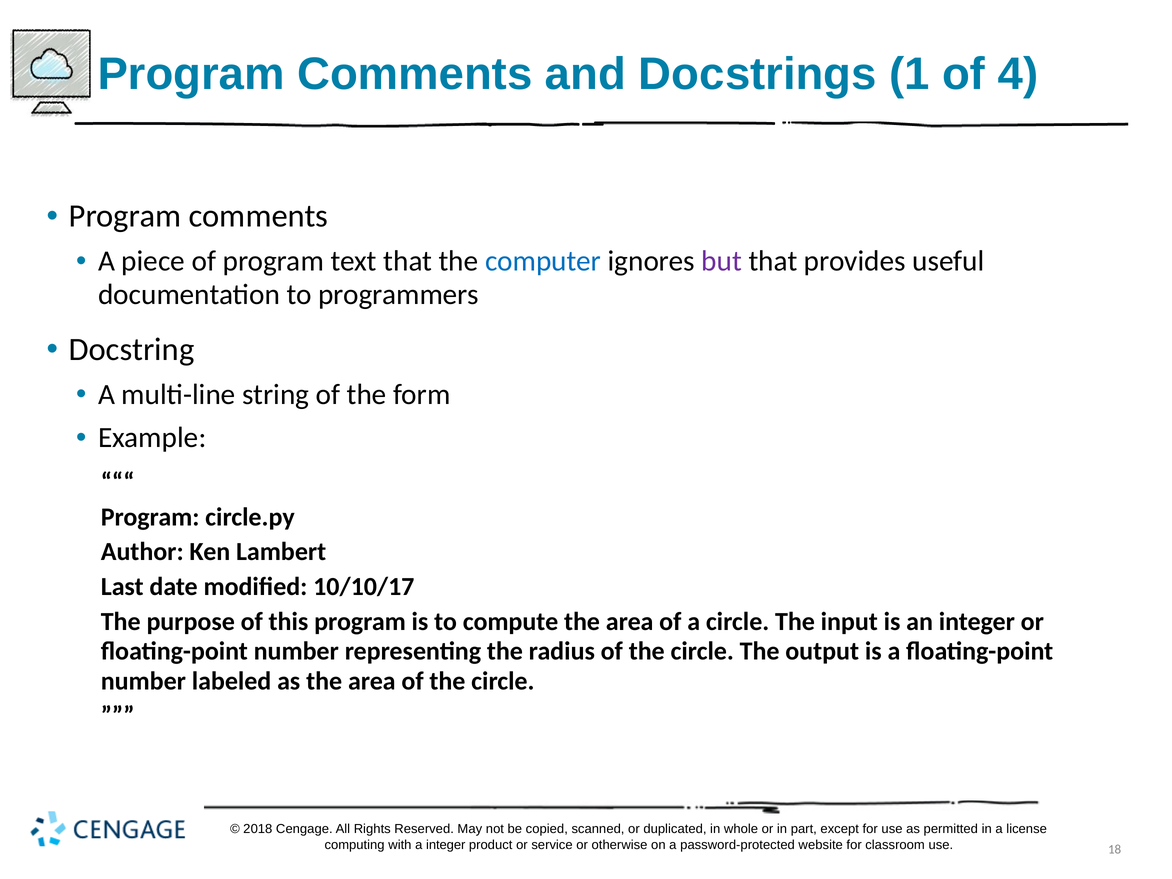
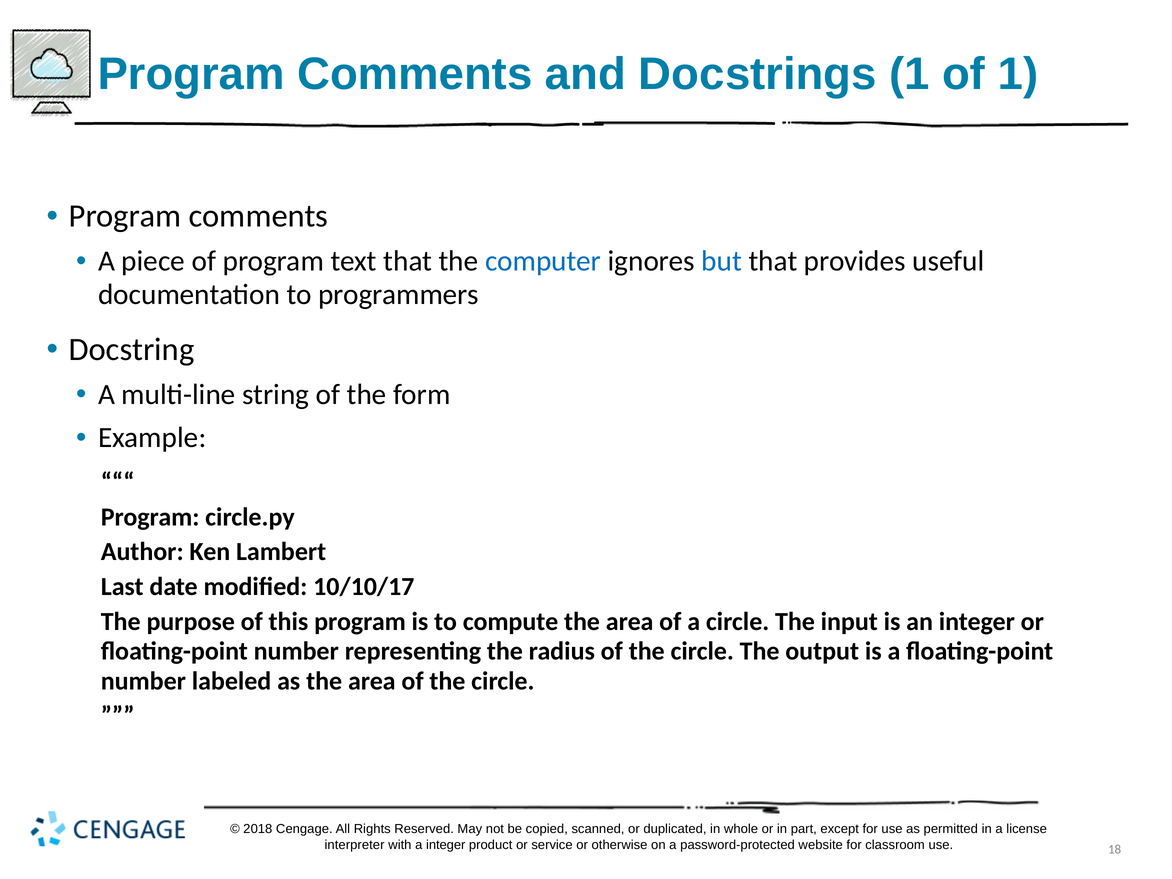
of 4: 4 -> 1
but colour: purple -> blue
computing: computing -> interpreter
